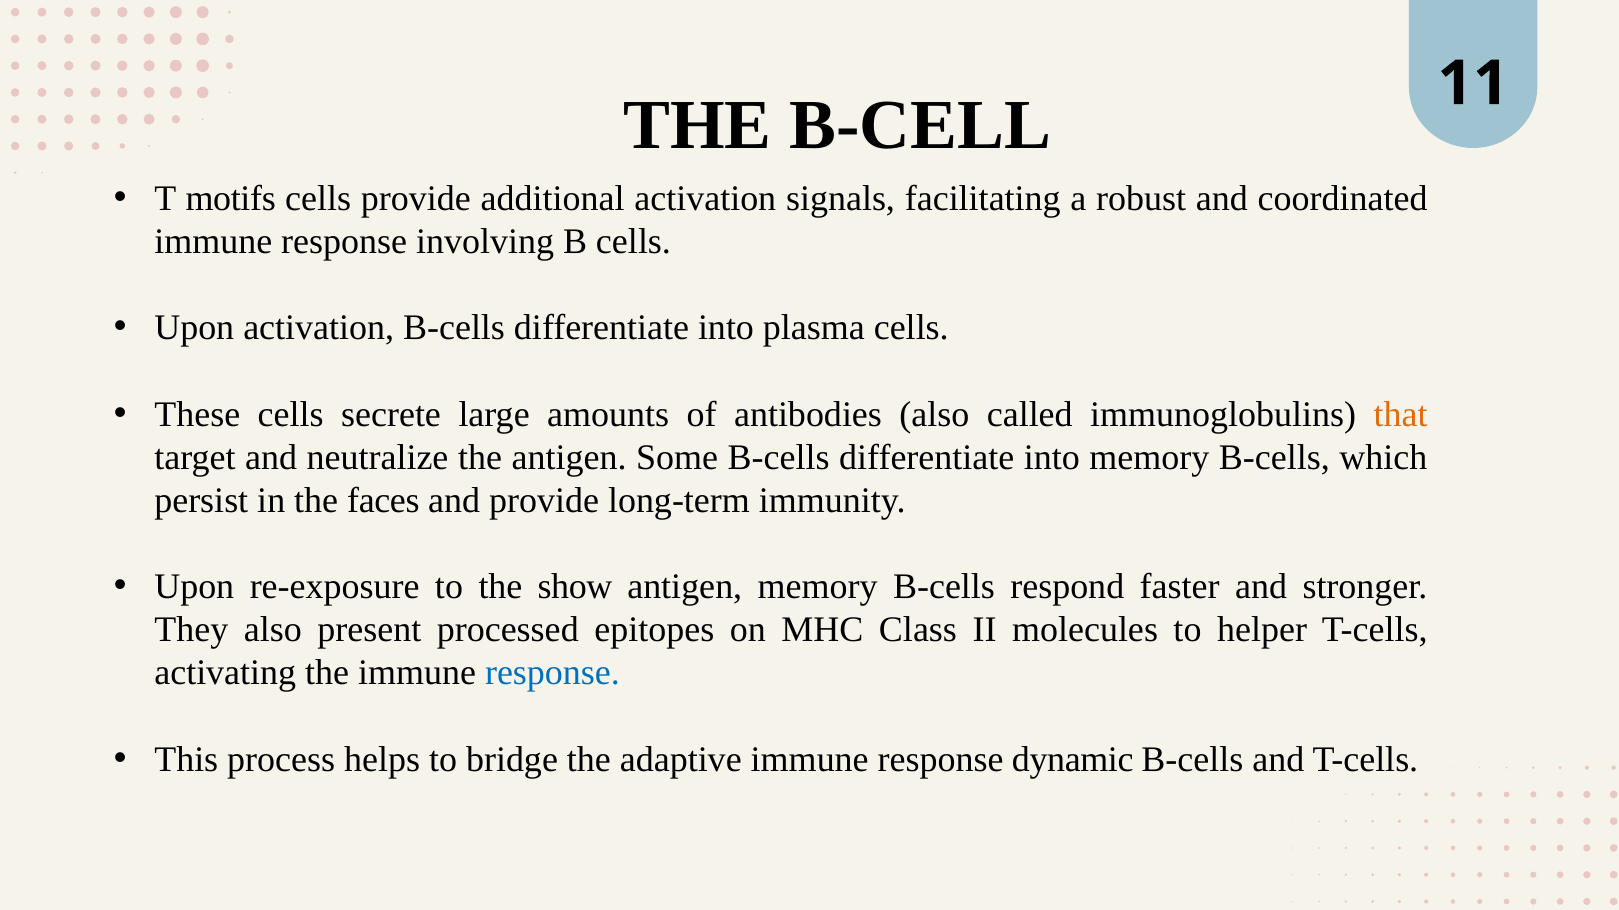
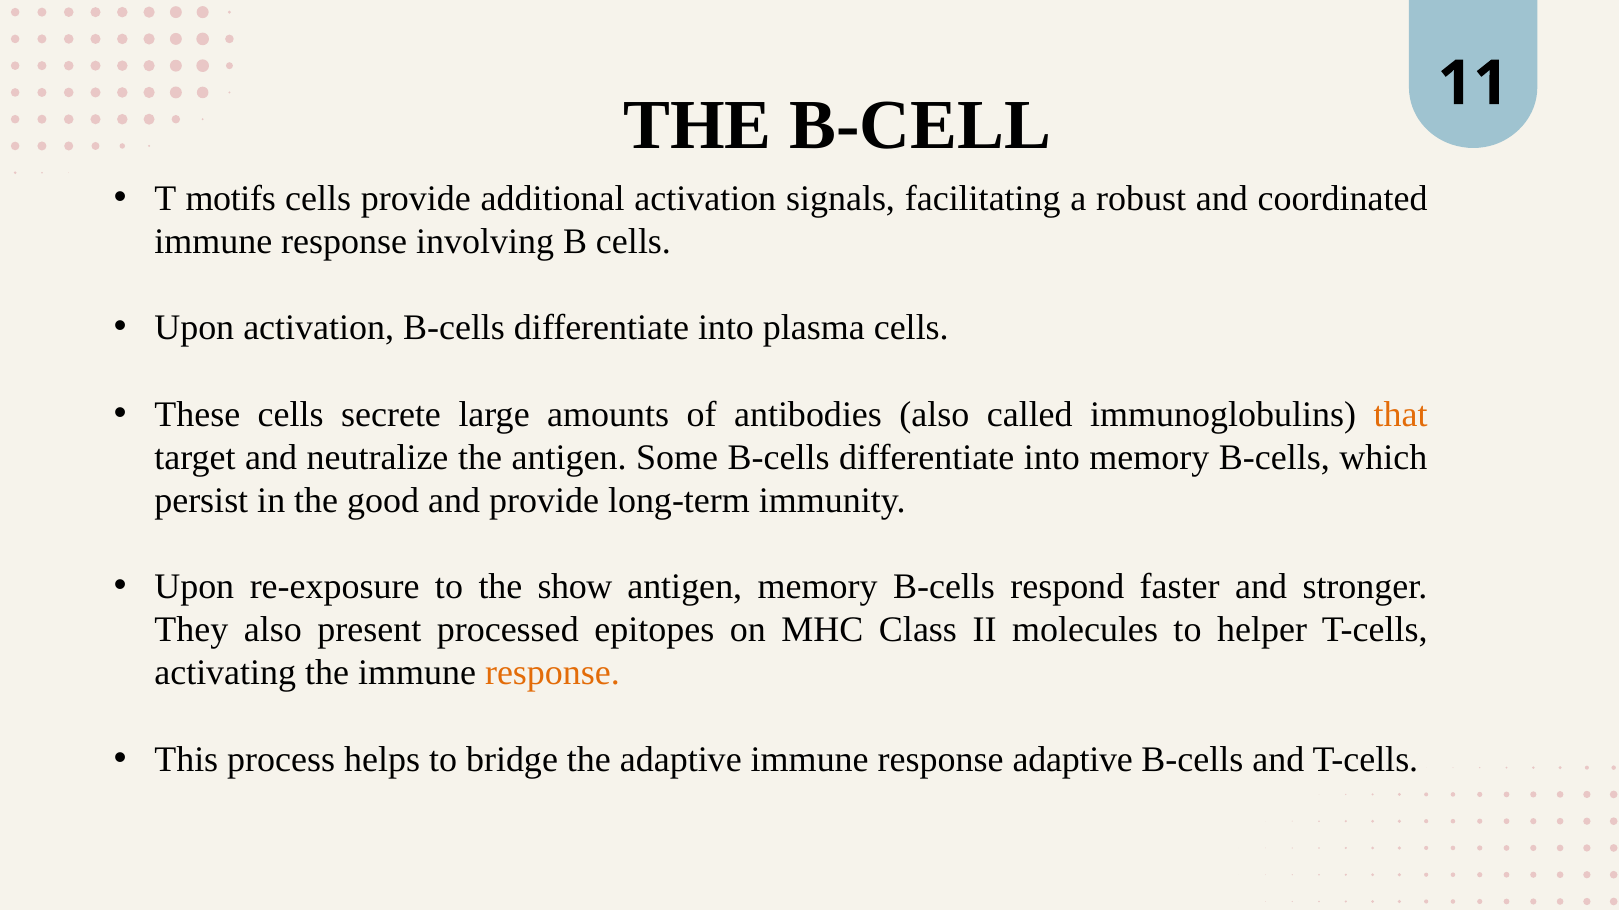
faces: faces -> good
response at (552, 674) colour: blue -> orange
response dynamic: dynamic -> adaptive
